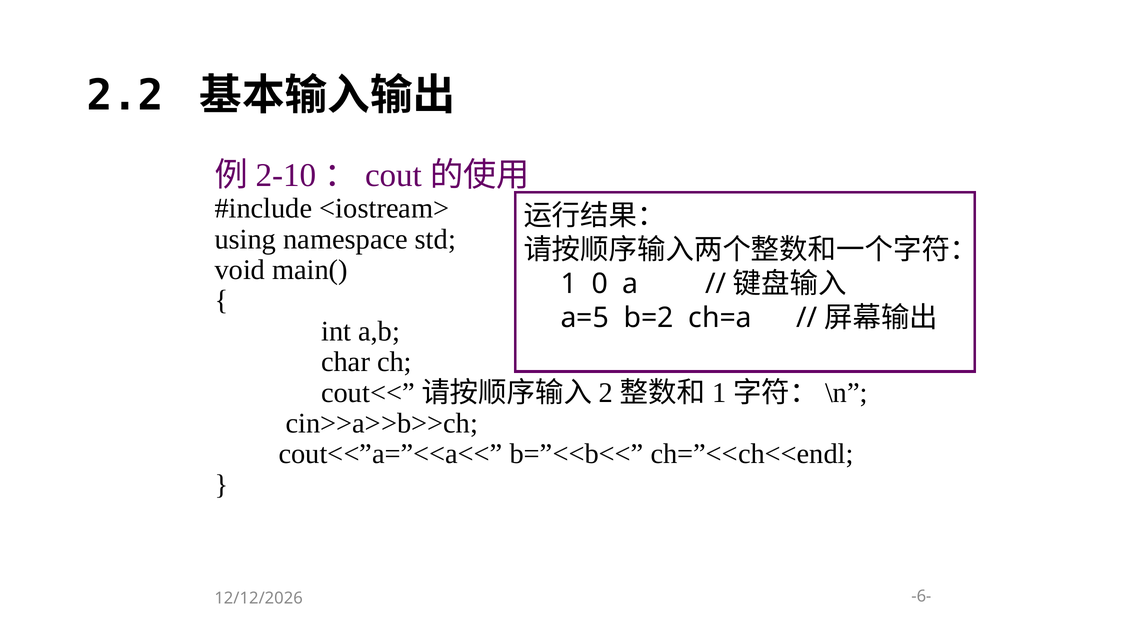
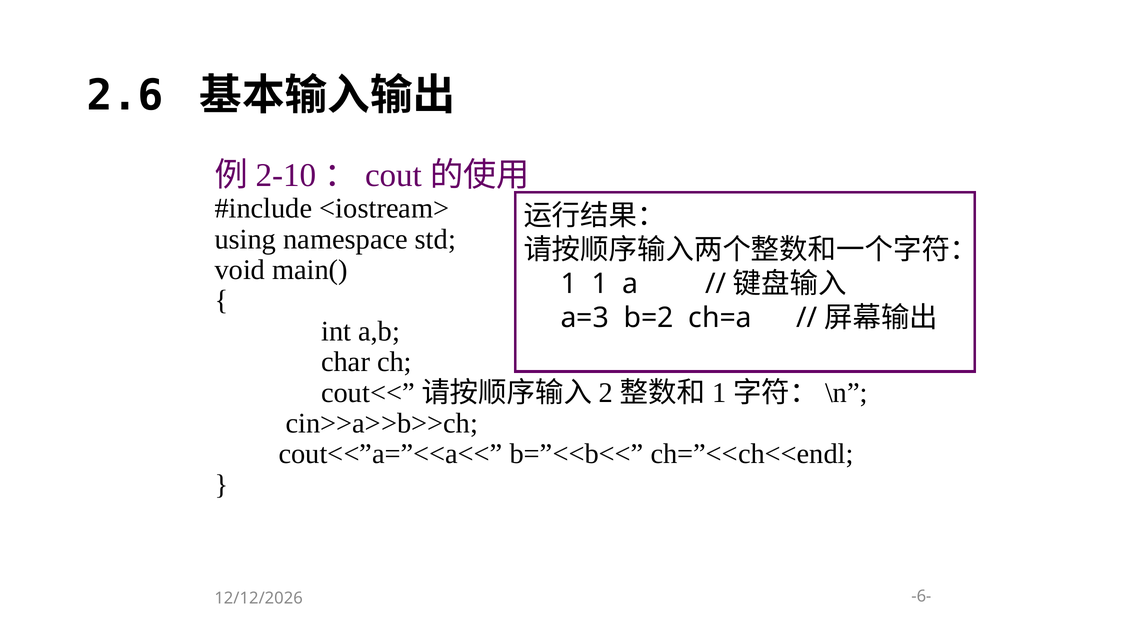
2.2: 2.2 -> 2.6
1 0: 0 -> 1
a=5: a=5 -> a=3
